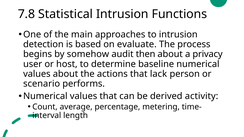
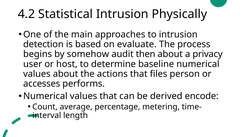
7.8: 7.8 -> 4.2
Functions: Functions -> Physically
lack: lack -> files
scenario: scenario -> accesses
activity: activity -> encode
